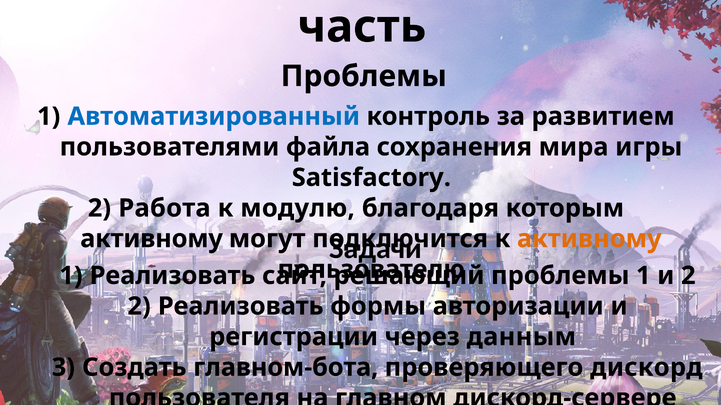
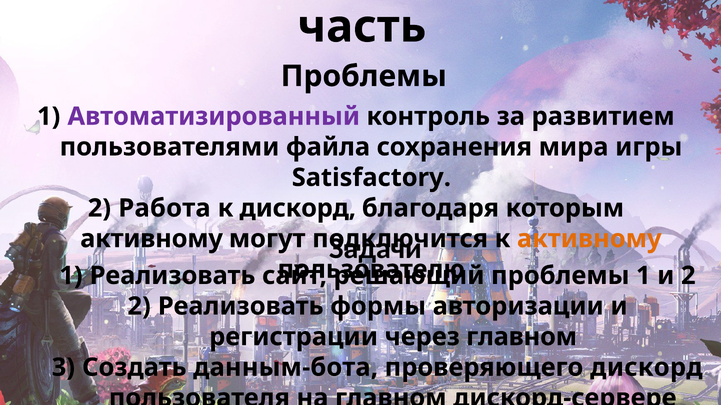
Автоматизированный colour: blue -> purple
к модулю: модулю -> дискорд
через данным: данным -> главном
главном-бота: главном-бота -> данным-бота
